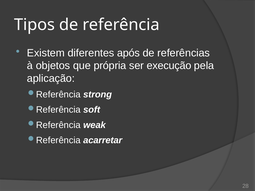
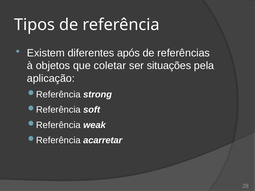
própria: própria -> coletar
execução: execução -> situações
